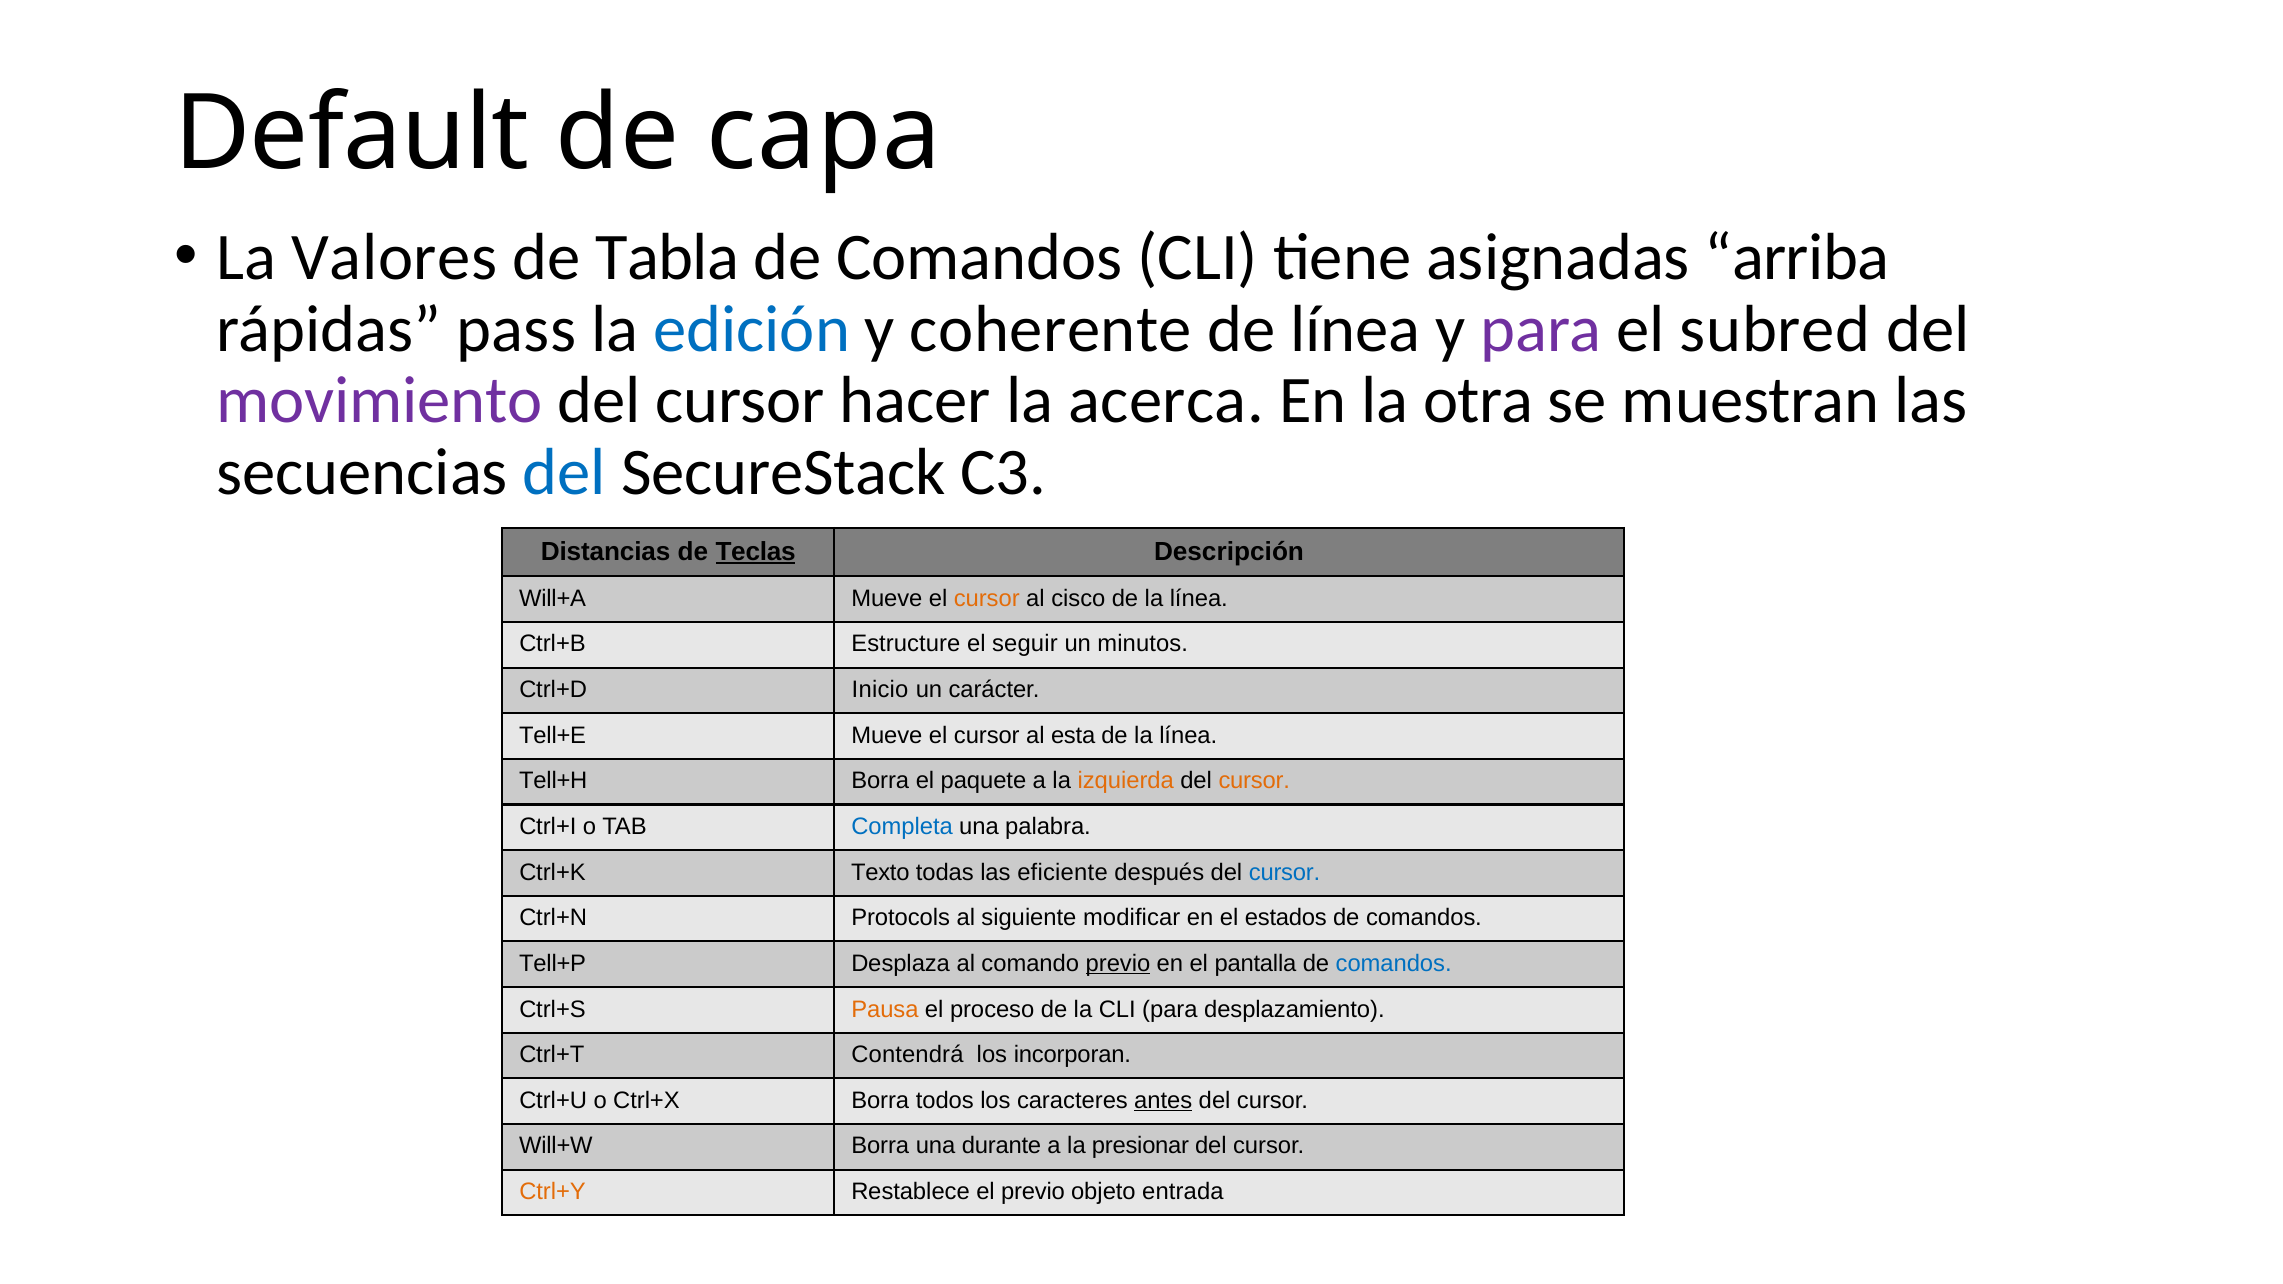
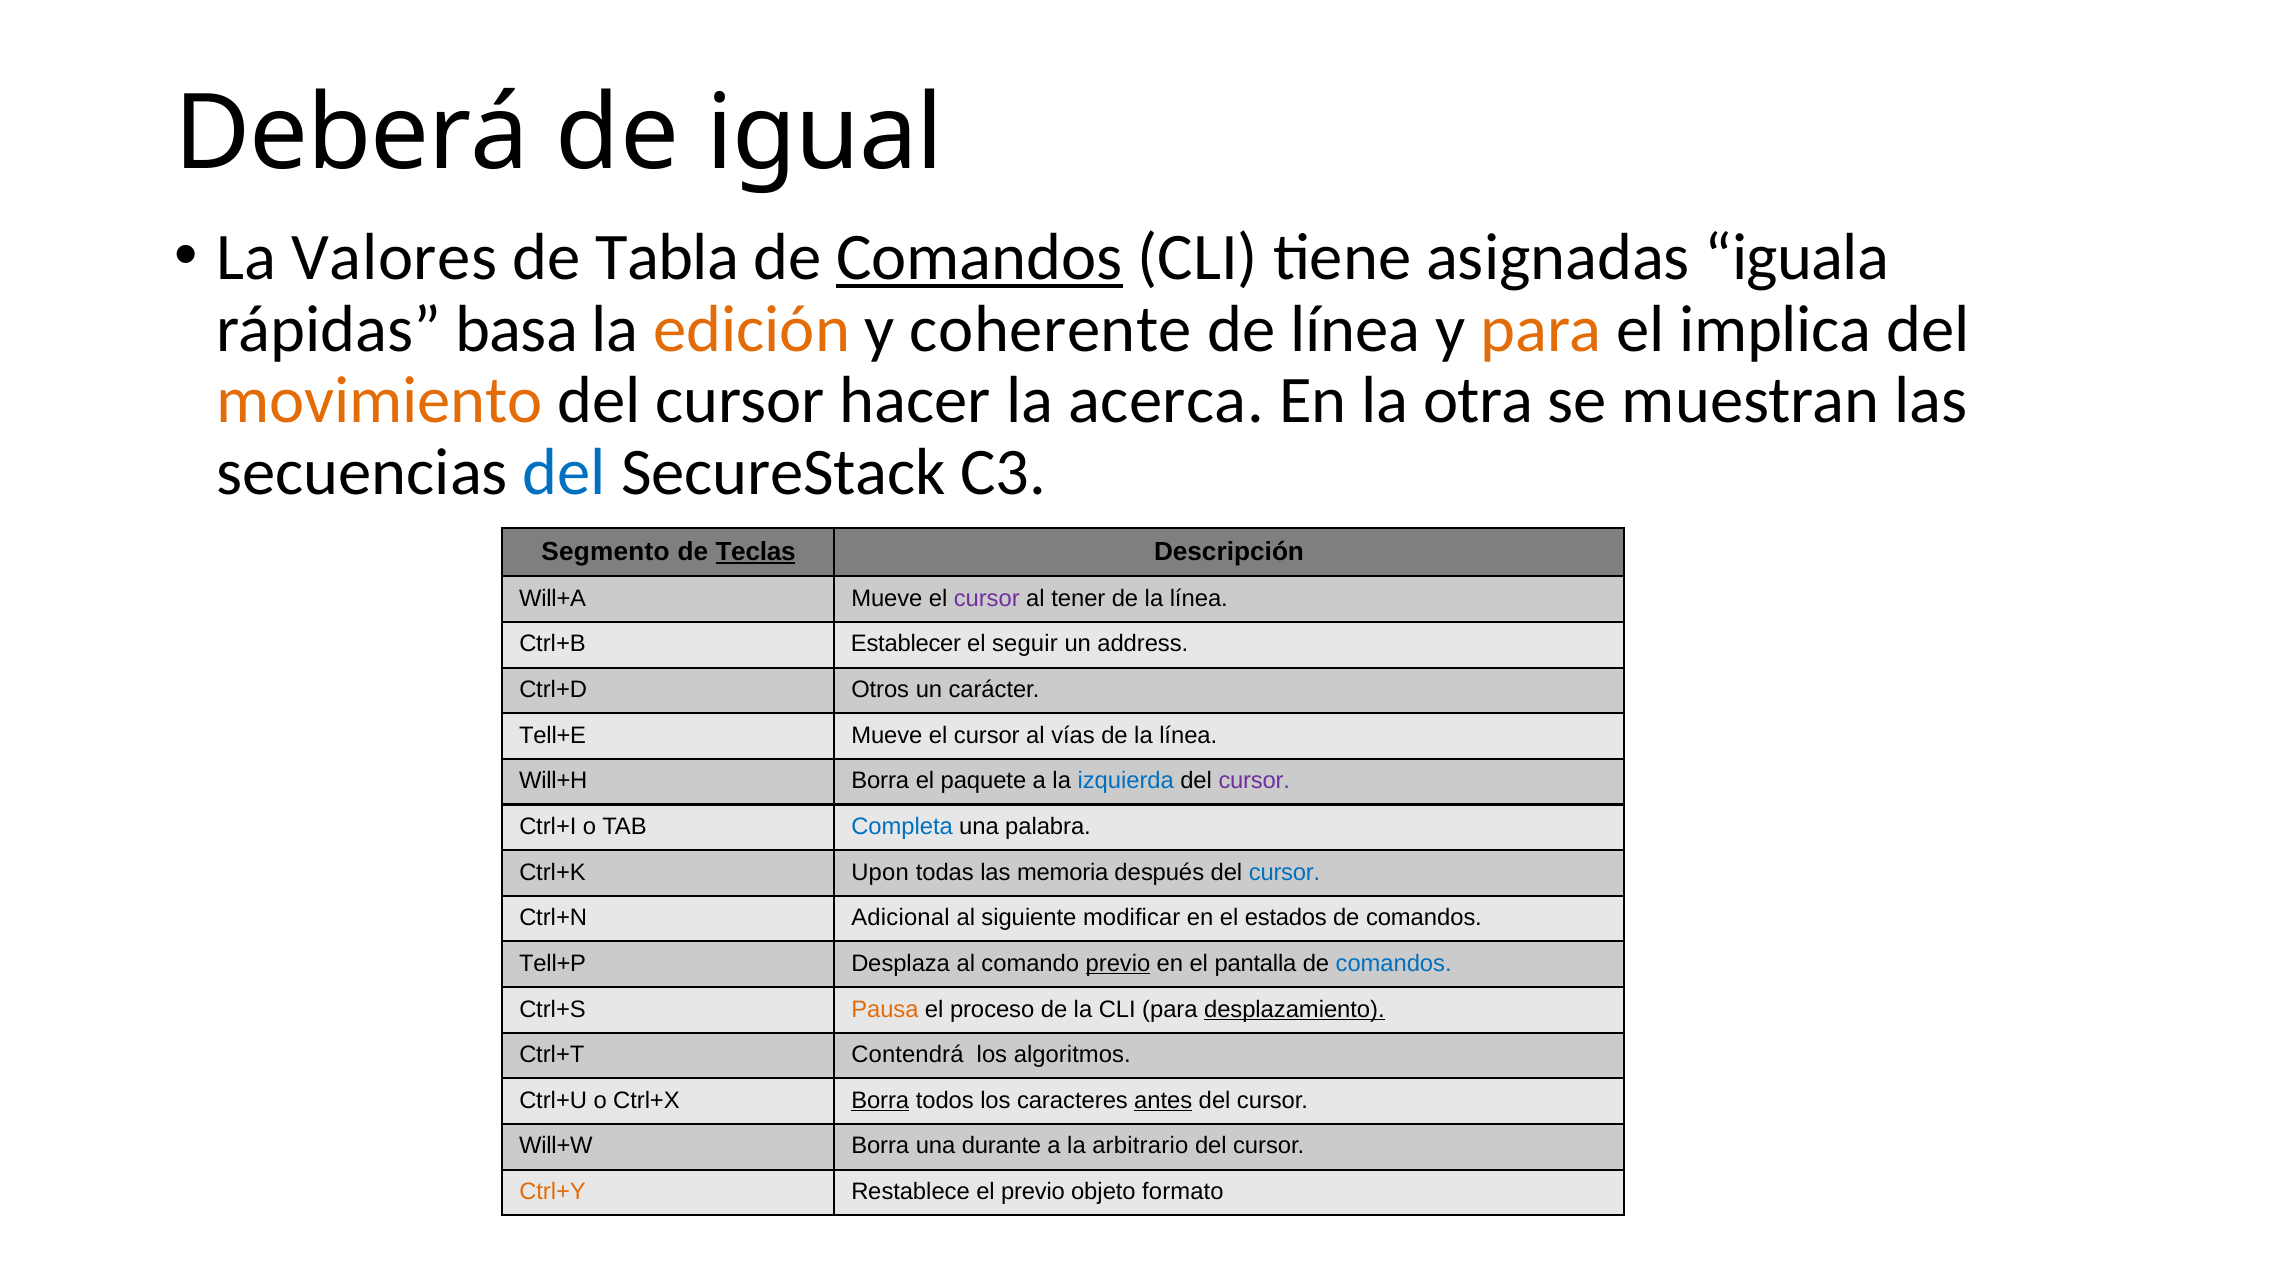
Default: Default -> Deberá
capa: capa -> igual
Comandos at (980, 257) underline: none -> present
arriba: arriba -> iguala
pass: pass -> basa
edición colour: blue -> orange
para at (1541, 329) colour: purple -> orange
subred: subred -> implica
movimiento colour: purple -> orange
Distancias: Distancias -> Segmento
cursor at (987, 599) colour: orange -> purple
cisco: cisco -> tener
Estructure: Estructure -> Establecer
minutos: minutos -> address
Inicio: Inicio -> Otros
esta: esta -> vías
Tell+H: Tell+H -> Will+H
izquierda colour: orange -> blue
cursor at (1254, 781) colour: orange -> purple
Texto: Texto -> Upon
eficiente: eficiente -> memoria
Protocols: Protocols -> Adicional
desplazamiento underline: none -> present
incorporan: incorporan -> algoritmos
Borra at (880, 1101) underline: none -> present
presionar: presionar -> arbitrario
entrada: entrada -> formato
